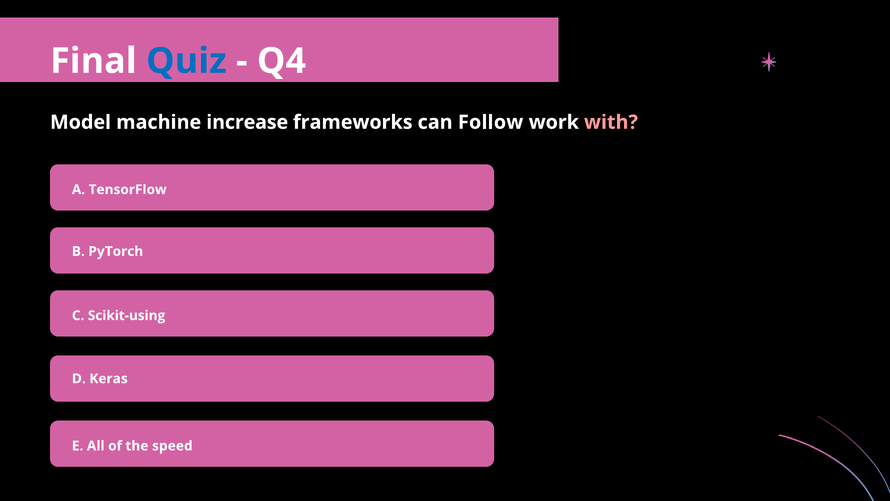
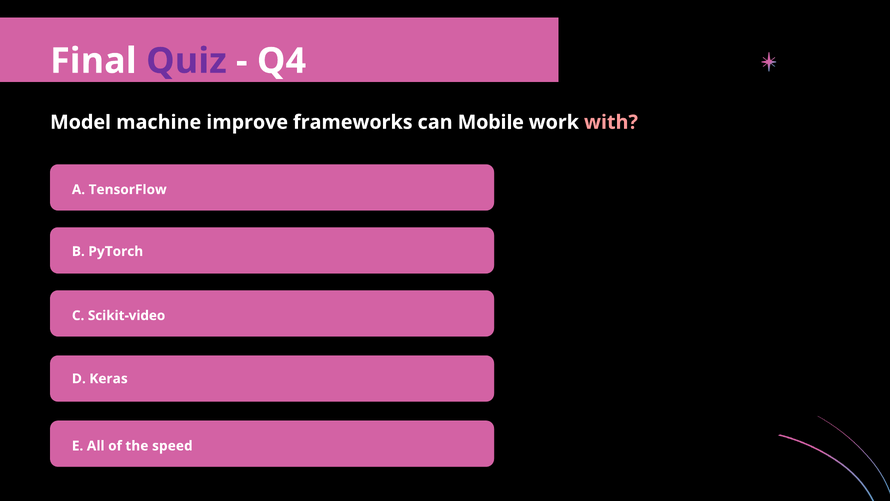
Quiz colour: blue -> purple
increase: increase -> improve
Follow: Follow -> Mobile
Scikit-using: Scikit-using -> Scikit-video
